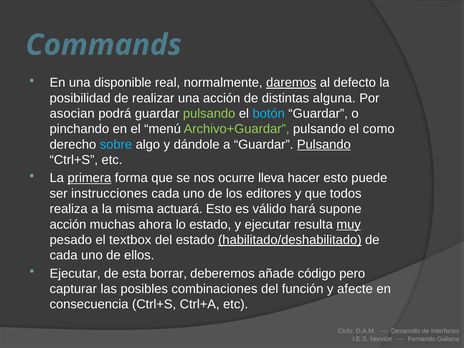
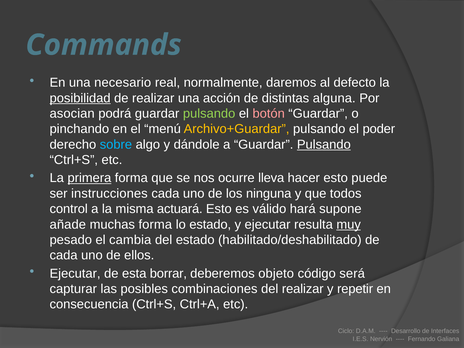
disponible: disponible -> necesario
daremos underline: present -> none
posibilidad underline: none -> present
botón colour: light blue -> pink
Archivo+Guardar colour: light green -> yellow
como: como -> poder
editores: editores -> ninguna
realiza: realiza -> control
acción at (68, 224): acción -> añade
muchas ahora: ahora -> forma
textbox: textbox -> cambia
habilitado/deshabilitado underline: present -> none
añade: añade -> objeto
pero: pero -> será
del función: función -> realizar
afecte: afecte -> repetir
